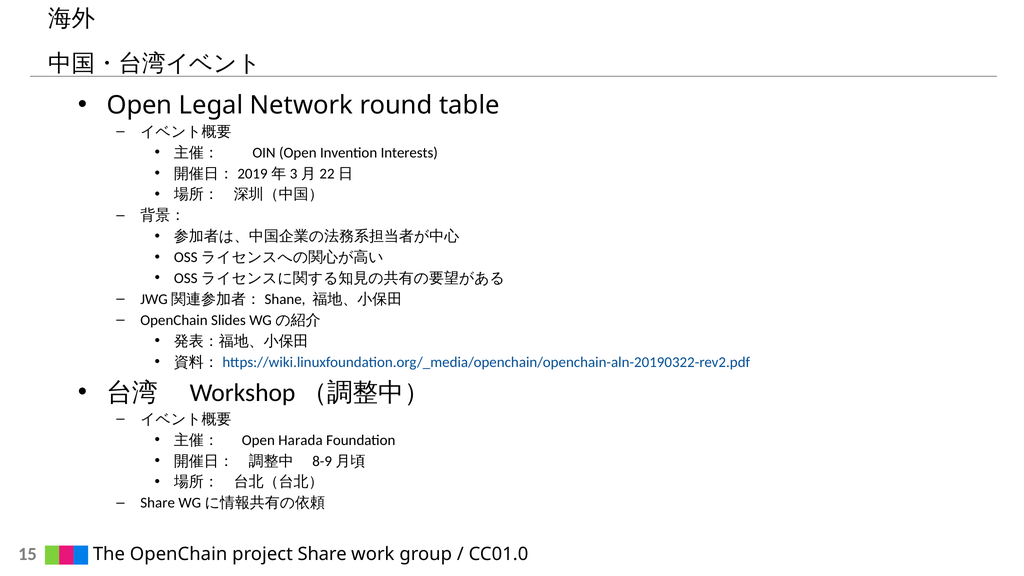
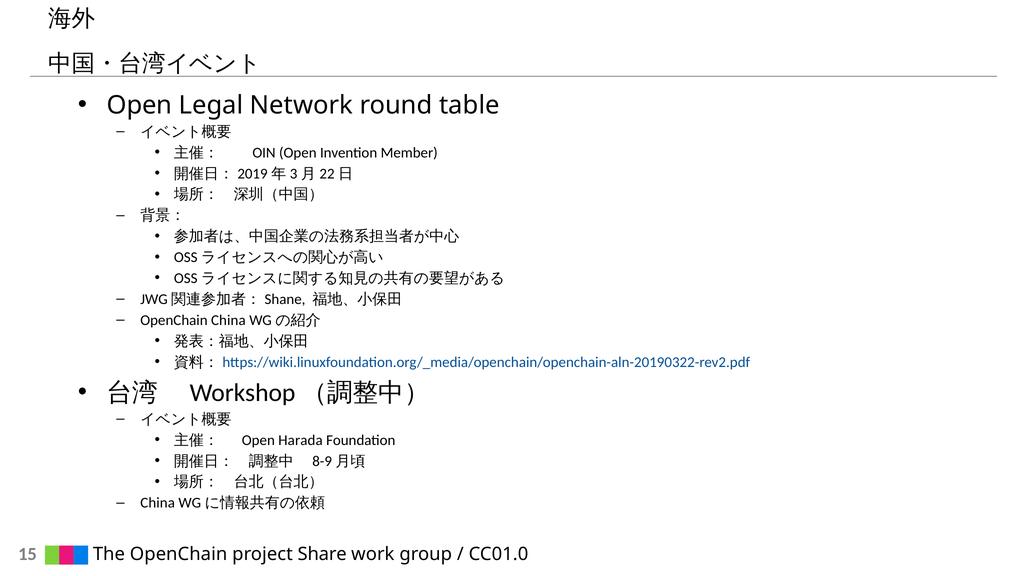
Interests: Interests -> Member
OpenChain Slides: Slides -> China
Share at (158, 503): Share -> China
